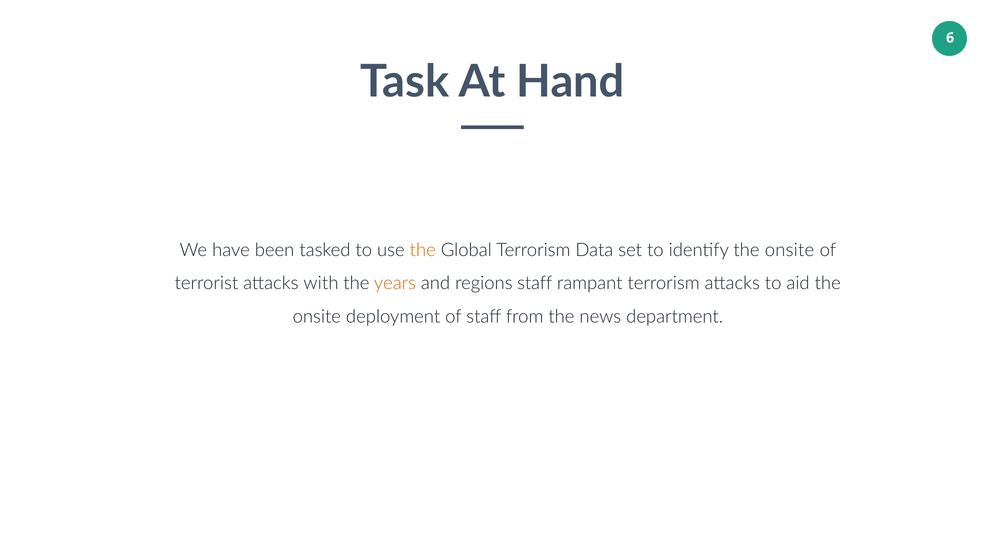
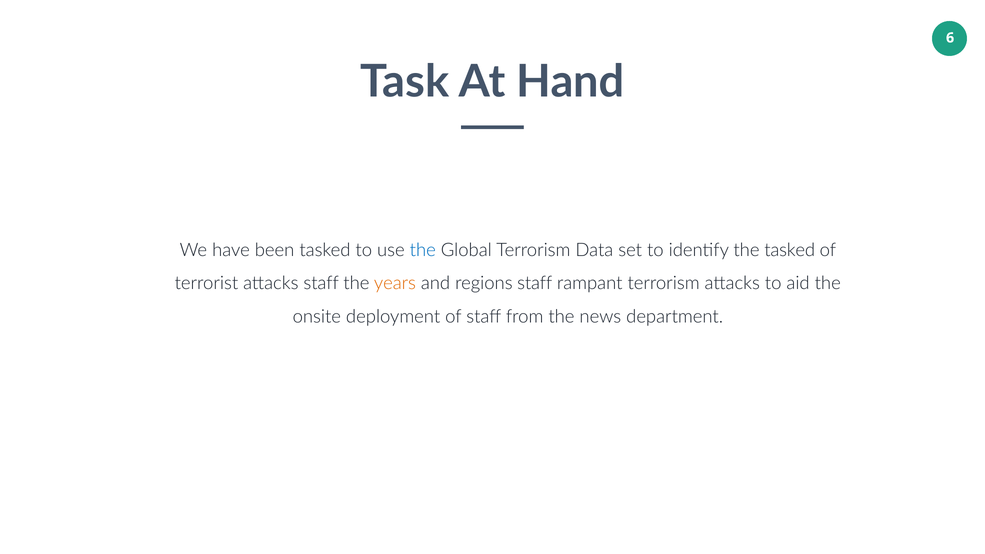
the at (423, 250) colour: orange -> blue
identify the onsite: onsite -> tasked
attacks with: with -> staff
